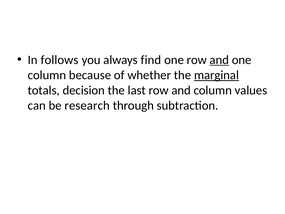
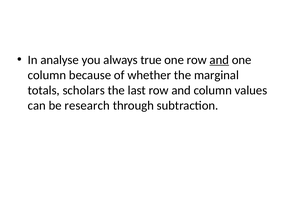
follows: follows -> analyse
find: find -> true
marginal underline: present -> none
decision: decision -> scholars
